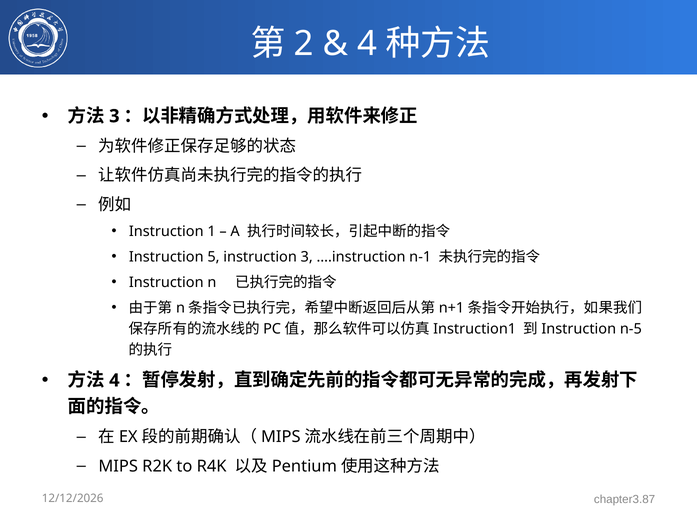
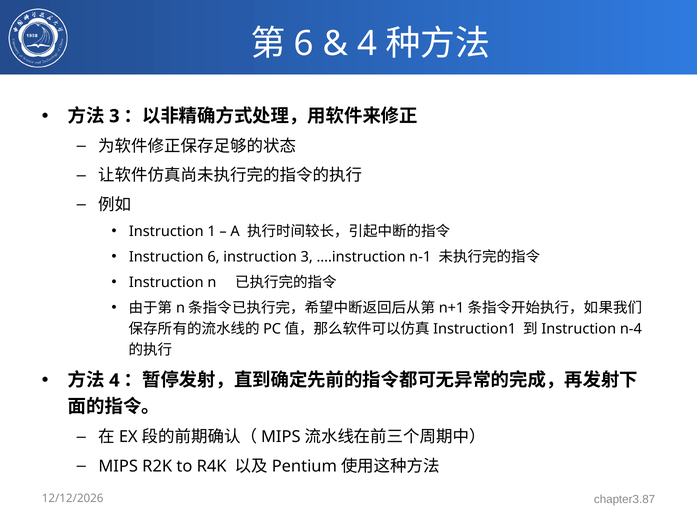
2 at (304, 44): 2 -> 6
Instruction 5: 5 -> 6
n-5: n-5 -> n-4
